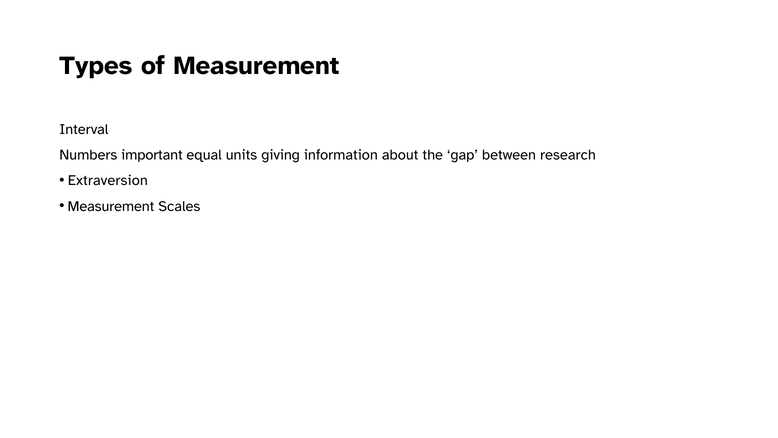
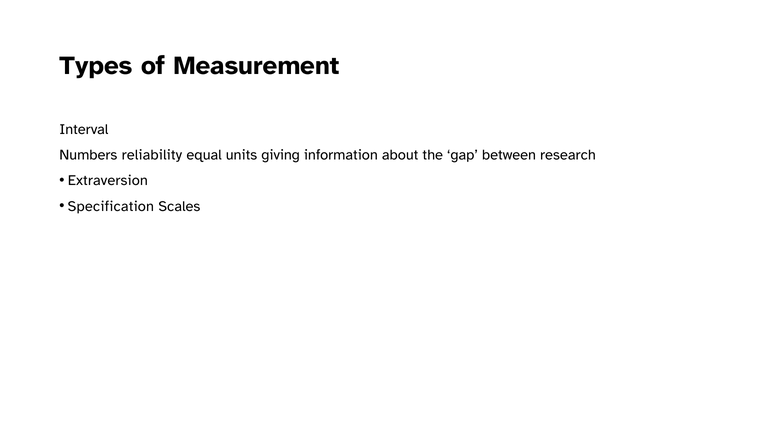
important: important -> reliability
Measurement at (111, 206): Measurement -> Specification
